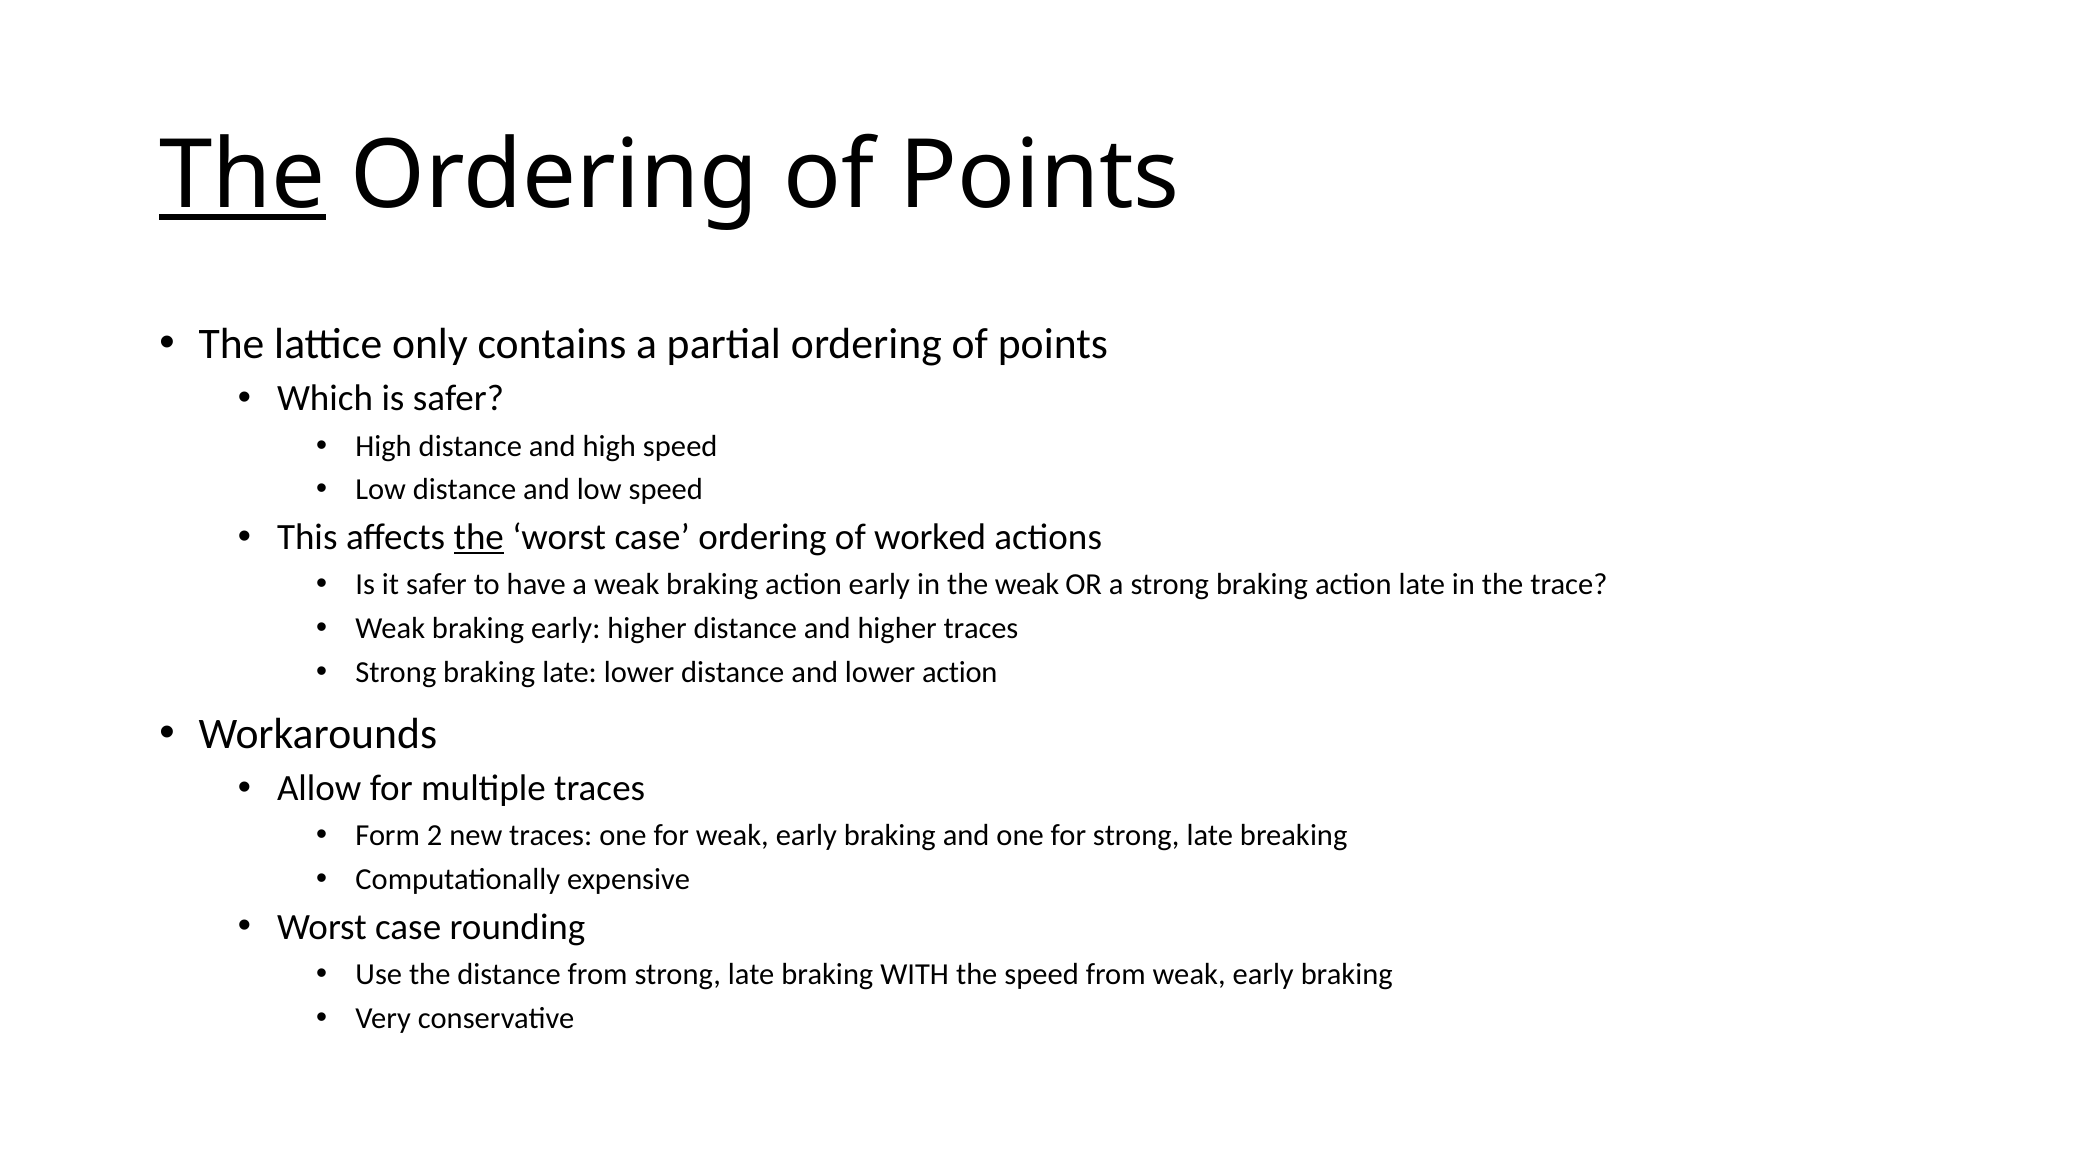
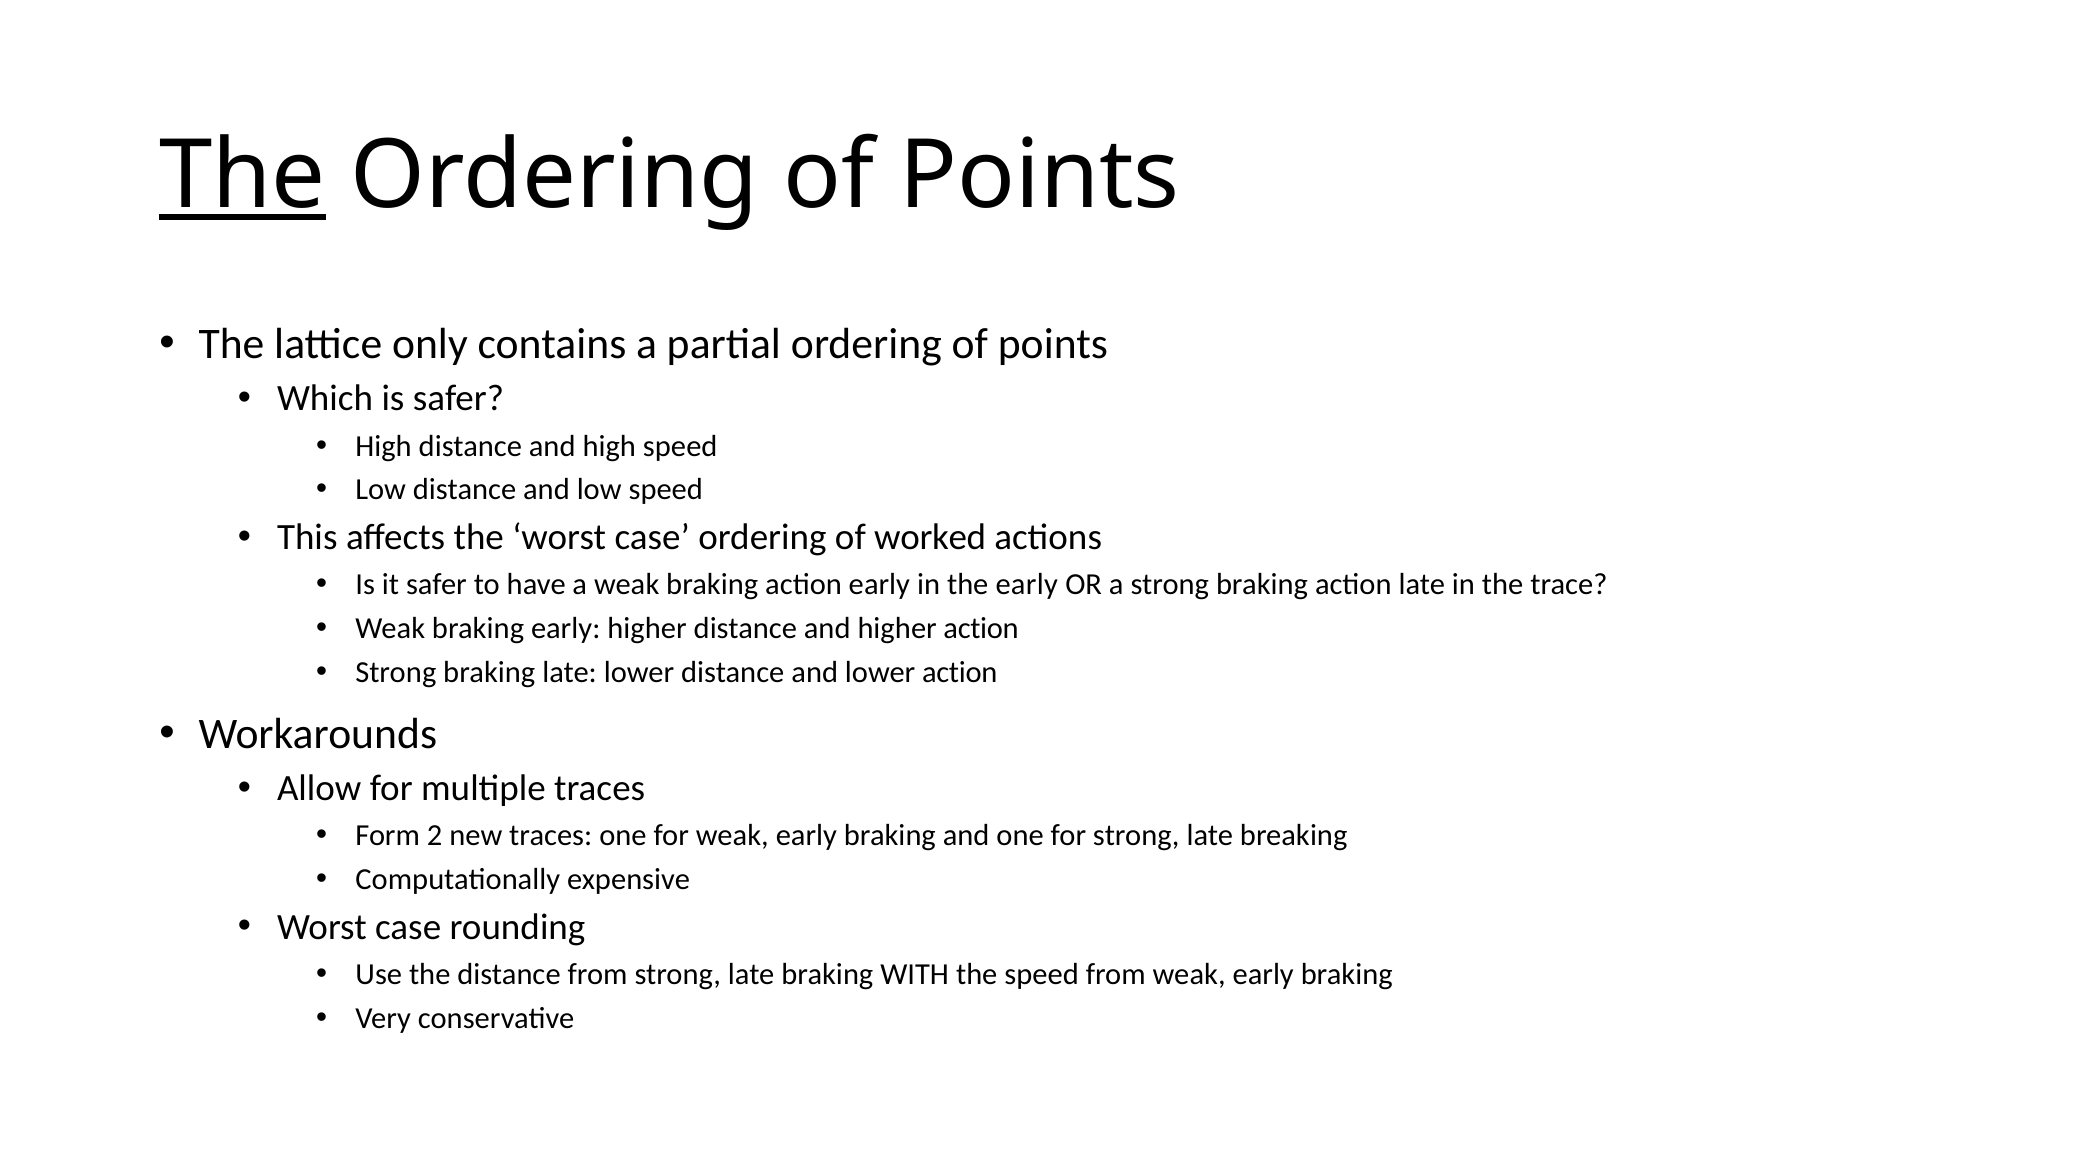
the at (479, 537) underline: present -> none
the weak: weak -> early
higher traces: traces -> action
